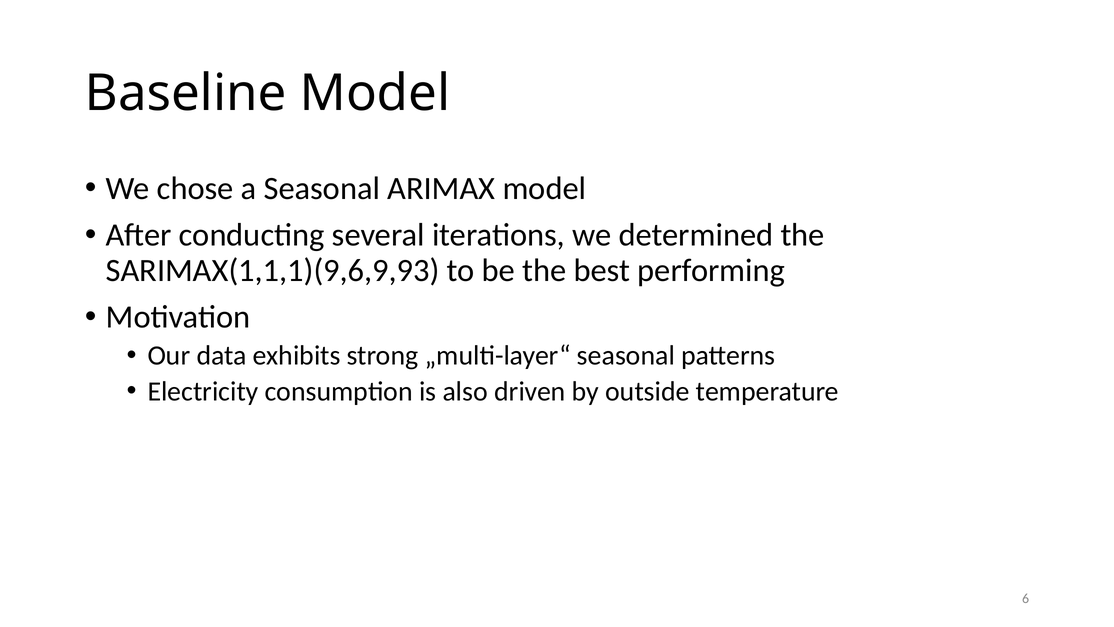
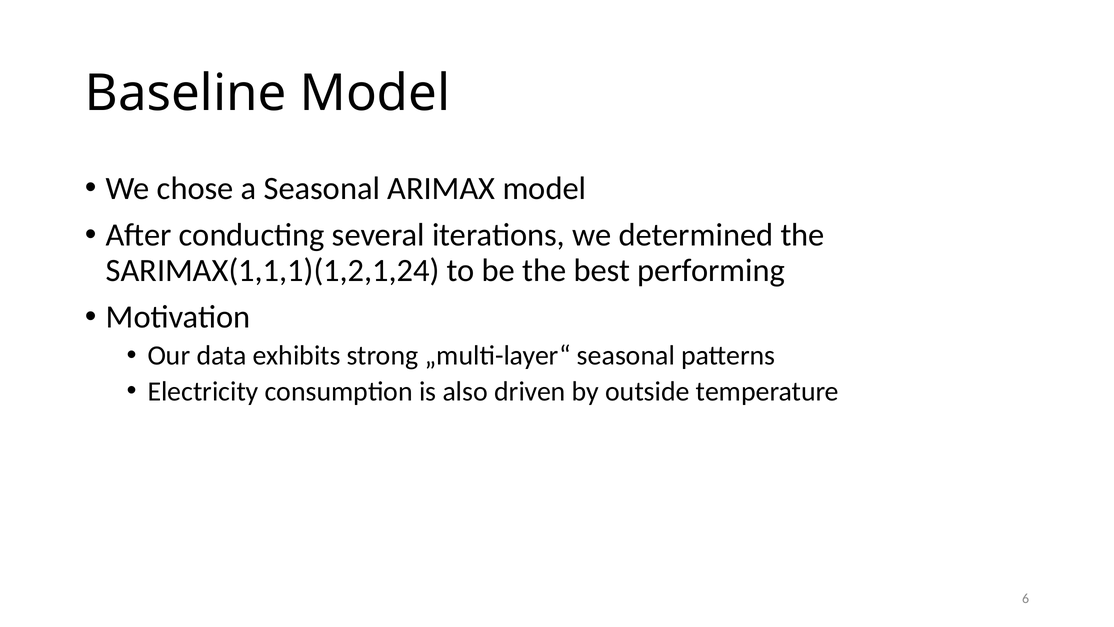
SARIMAX(1,1,1)(9,6,9,93: SARIMAX(1,1,1)(9,6,9,93 -> SARIMAX(1,1,1)(1,2,1,24
